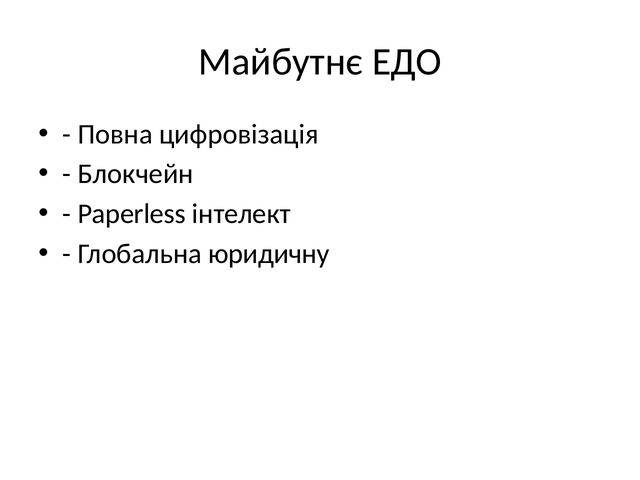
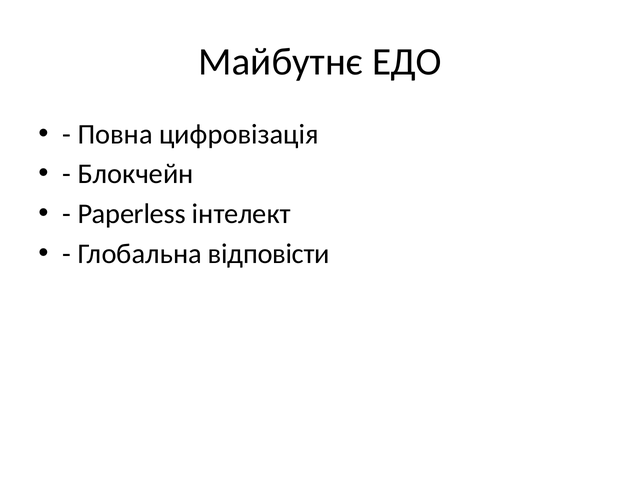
юридичну: юридичну -> відповісти
